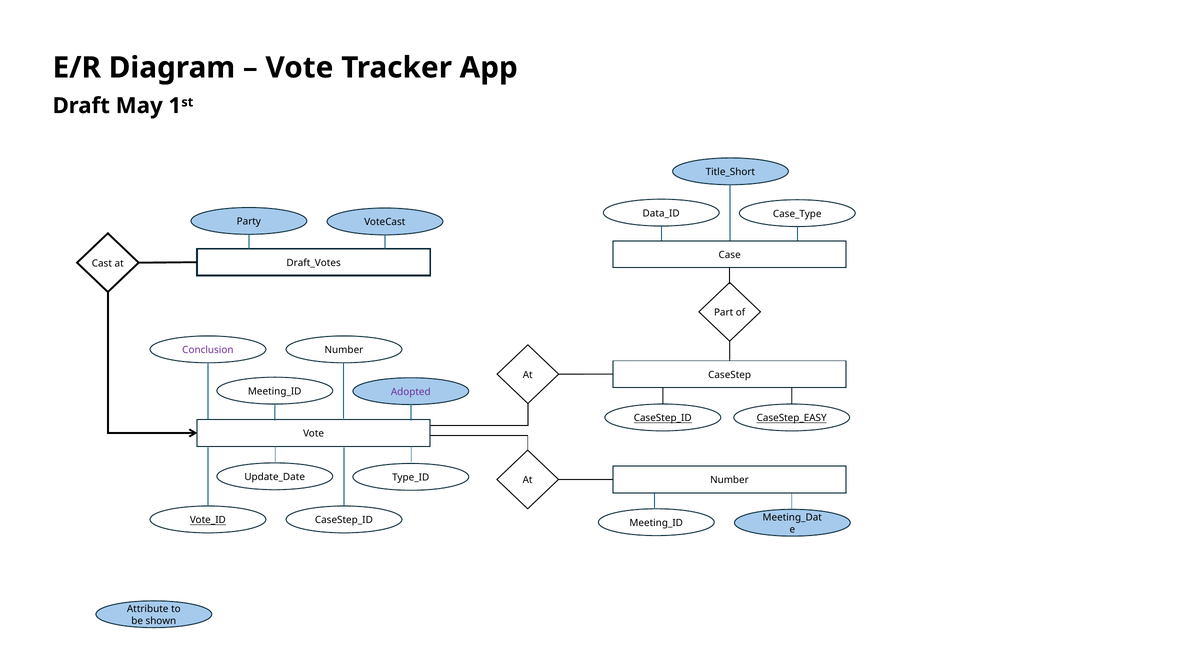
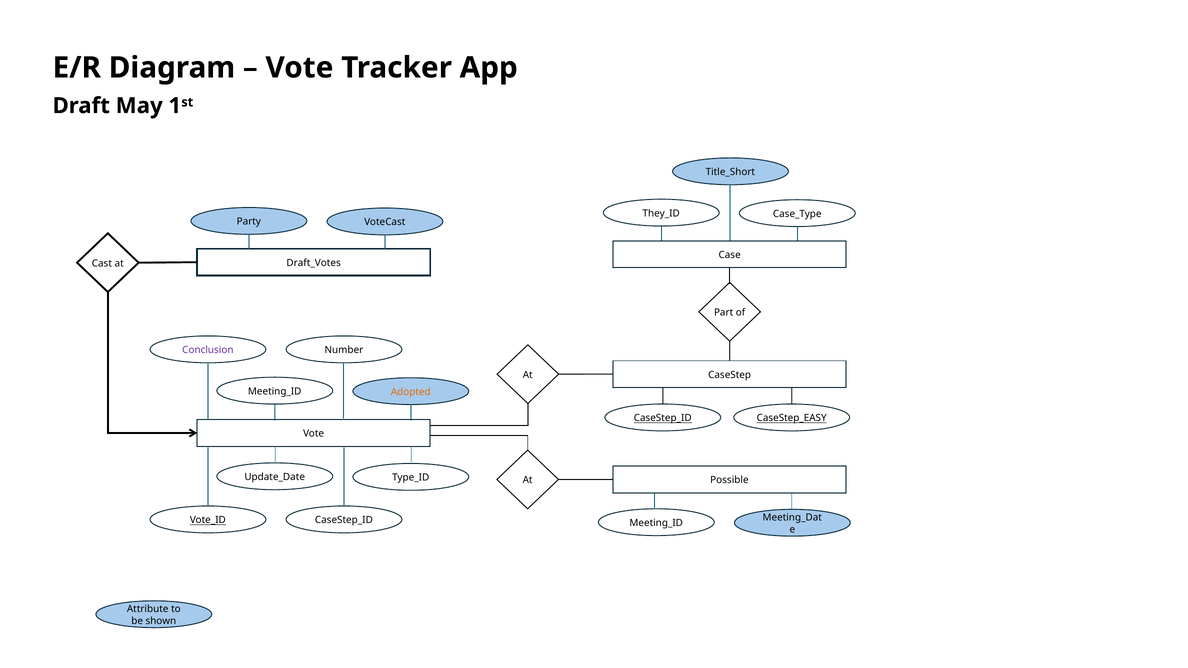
Data_ID: Data_ID -> They_ID
Adopted colour: purple -> orange
At Number: Number -> Possible
